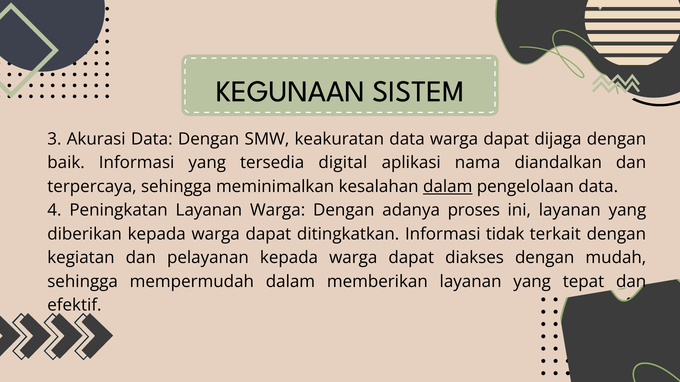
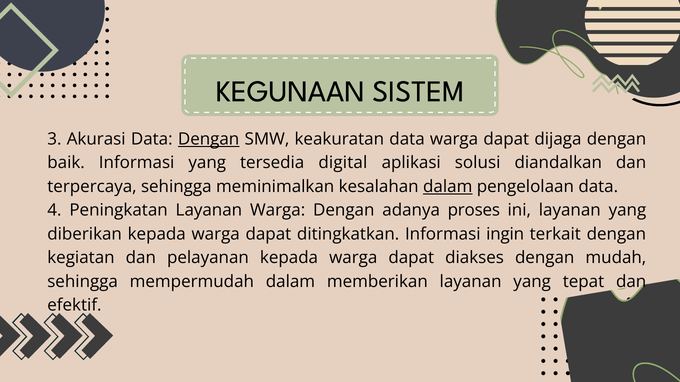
Dengan at (209, 139) underline: none -> present
nama: nama -> solusi
tidak: tidak -> ingin
